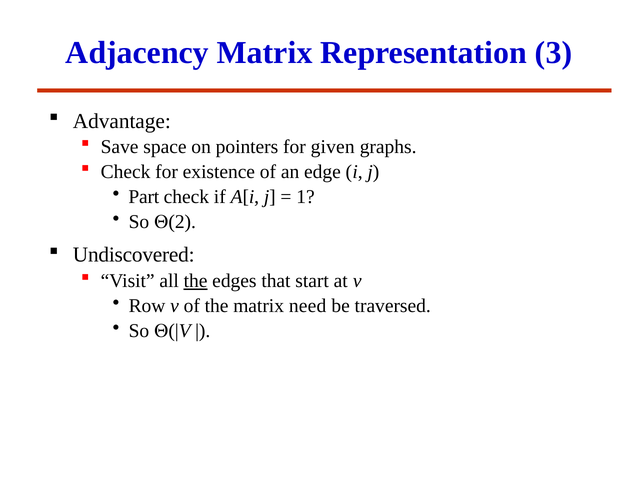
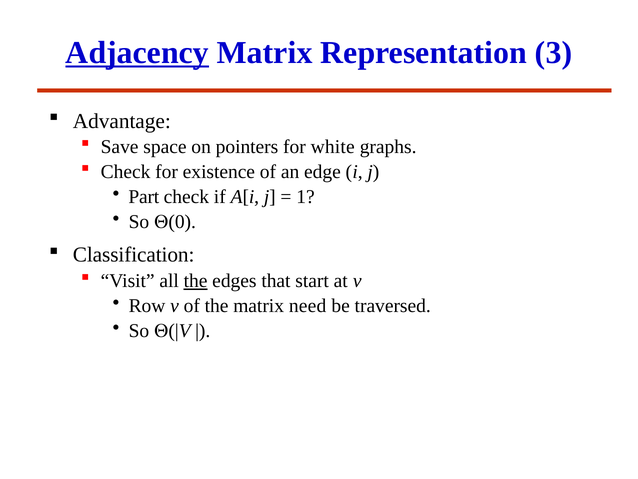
Adjacency underline: none -> present
given: given -> white
2: 2 -> 0
Undiscovered: Undiscovered -> Classification
